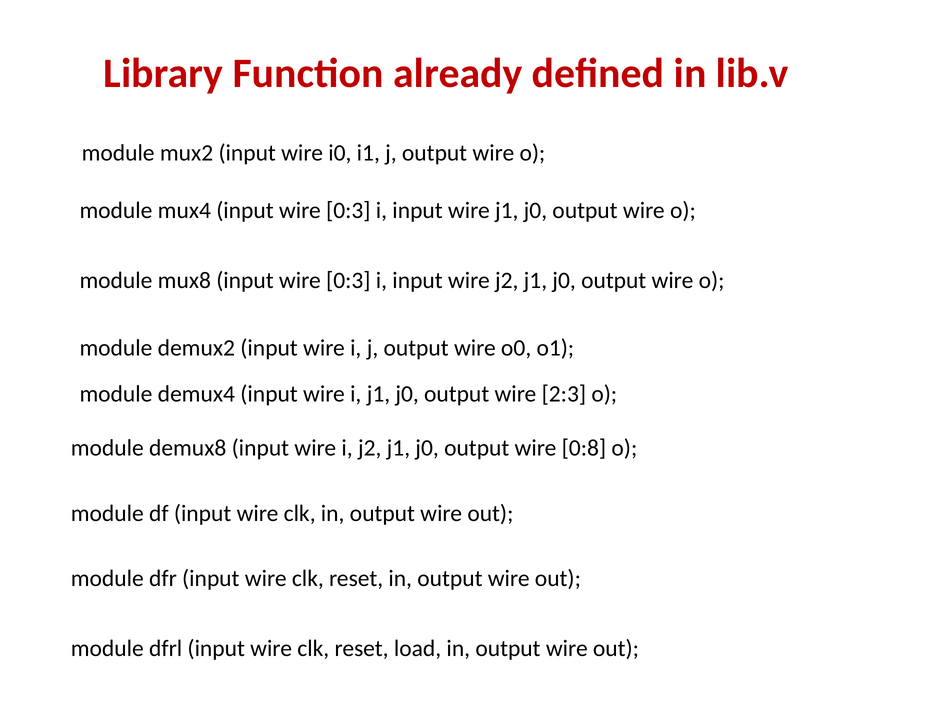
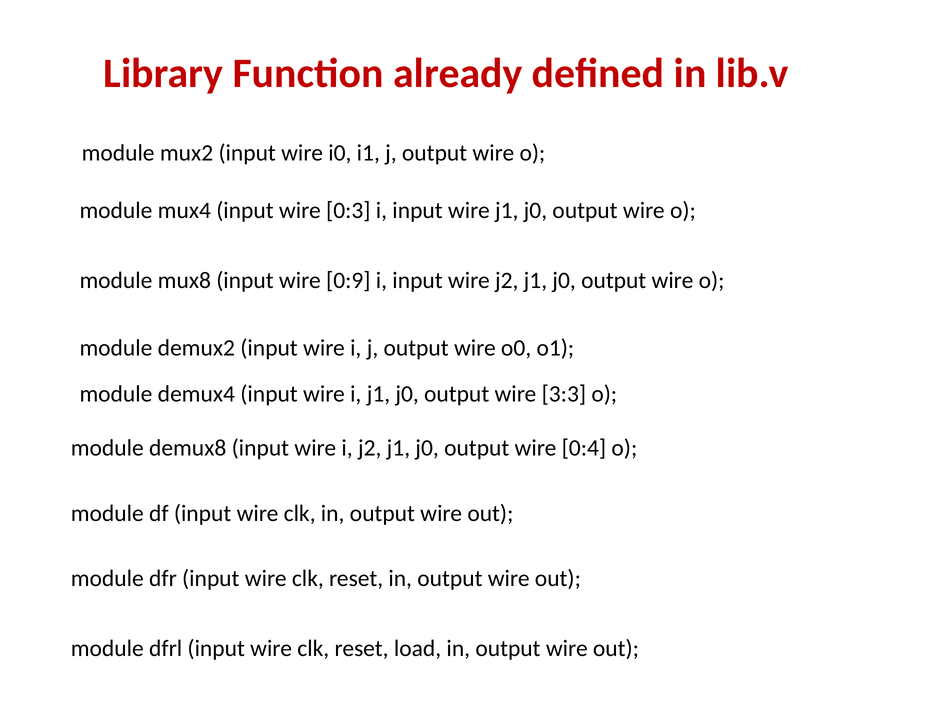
mux8 input wire 0:3: 0:3 -> 0:9
2:3: 2:3 -> 3:3
0:8: 0:8 -> 0:4
